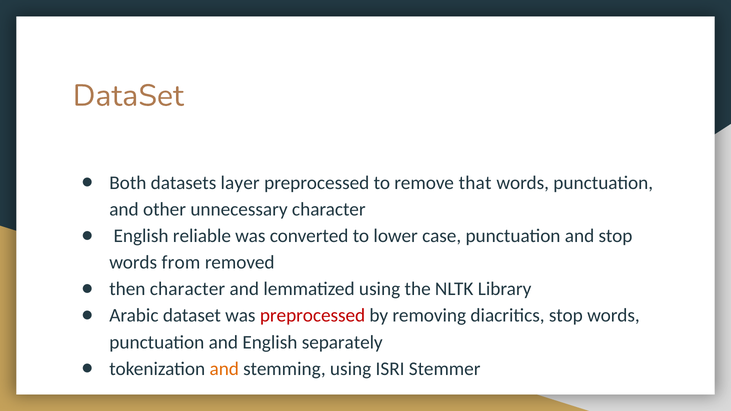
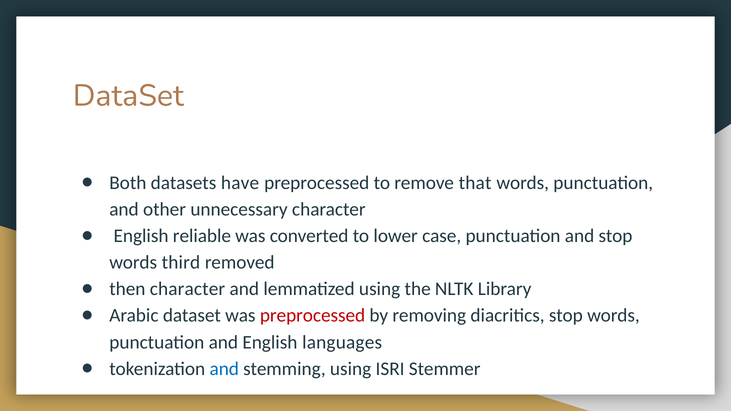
layer: layer -> have
from: from -> third
separately: separately -> languages
and at (224, 369) colour: orange -> blue
